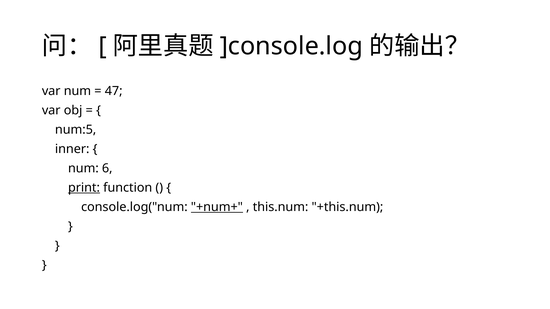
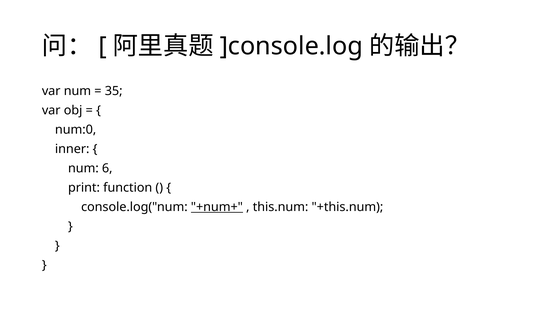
47: 47 -> 35
num:5: num:5 -> num:0
print underline: present -> none
